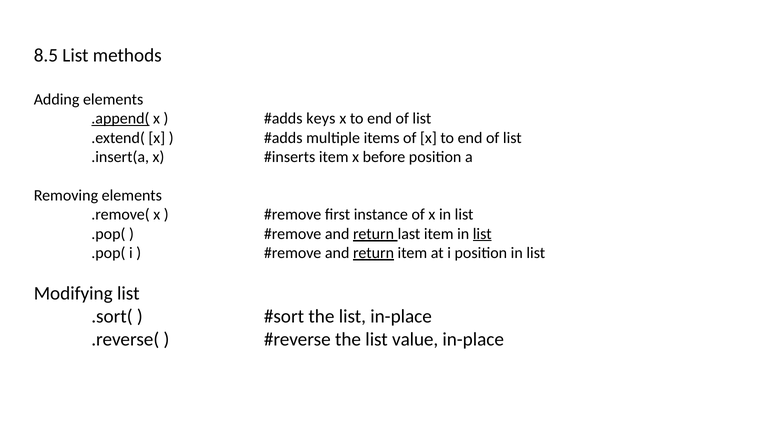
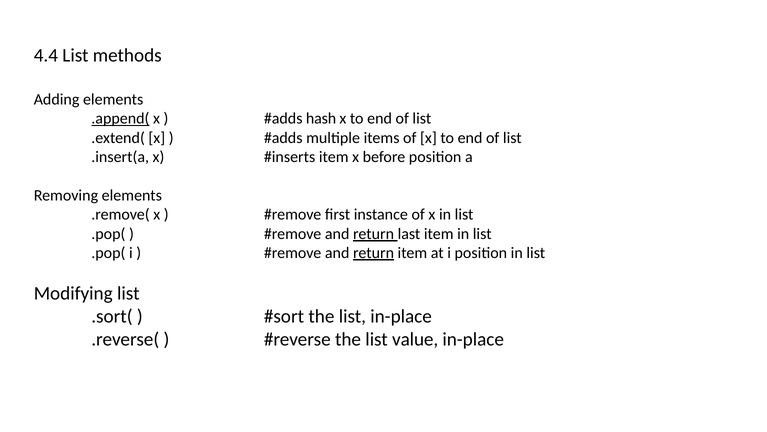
8.5: 8.5 -> 4.4
keys: keys -> hash
list at (482, 233) underline: present -> none
